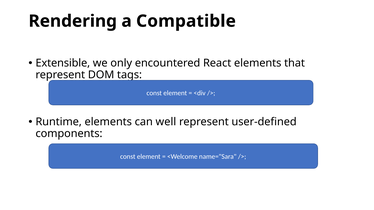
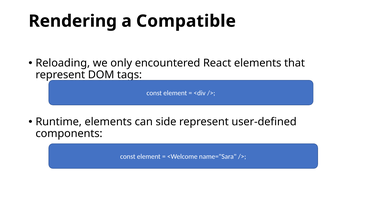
Extensible: Extensible -> Reloading
well: well -> side
